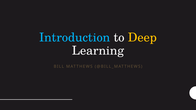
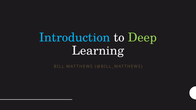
Deep colour: yellow -> light green
